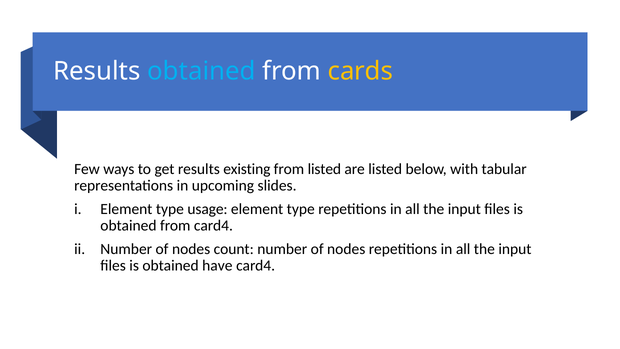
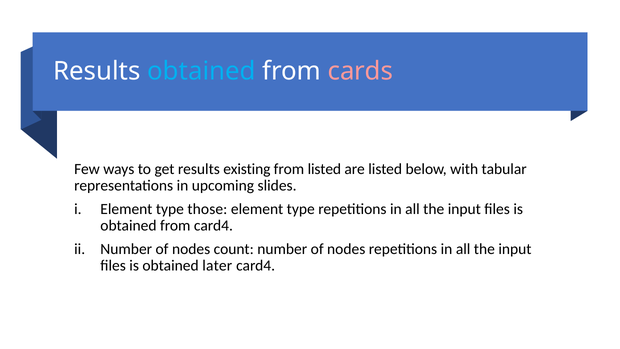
cards colour: yellow -> pink
usage: usage -> those
have: have -> later
